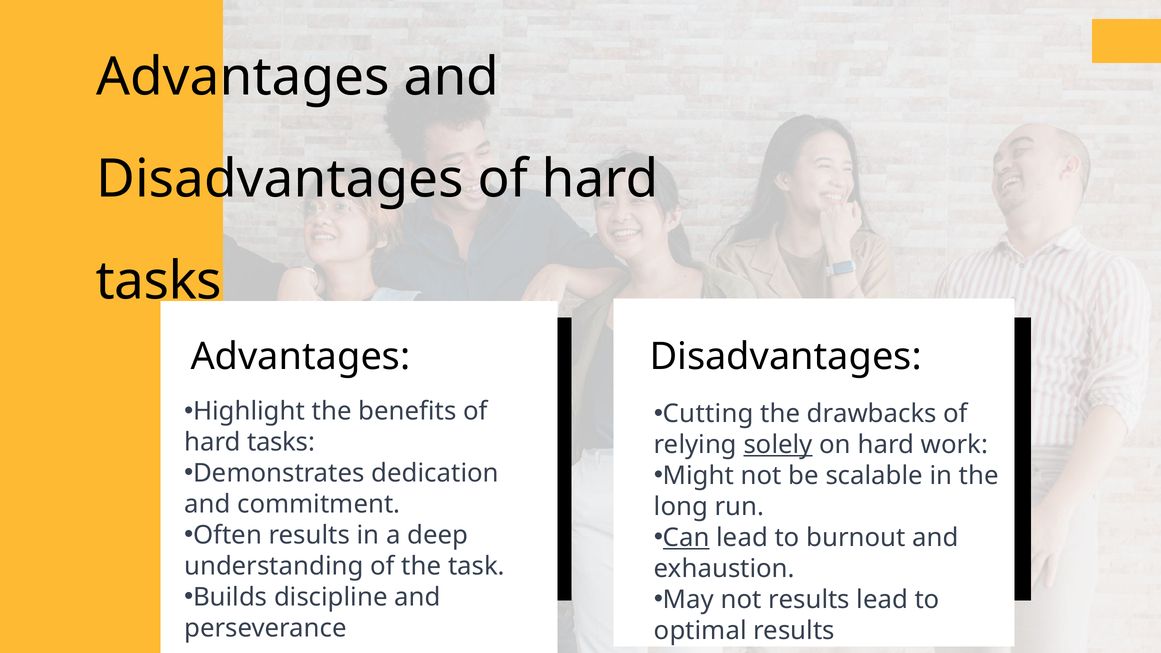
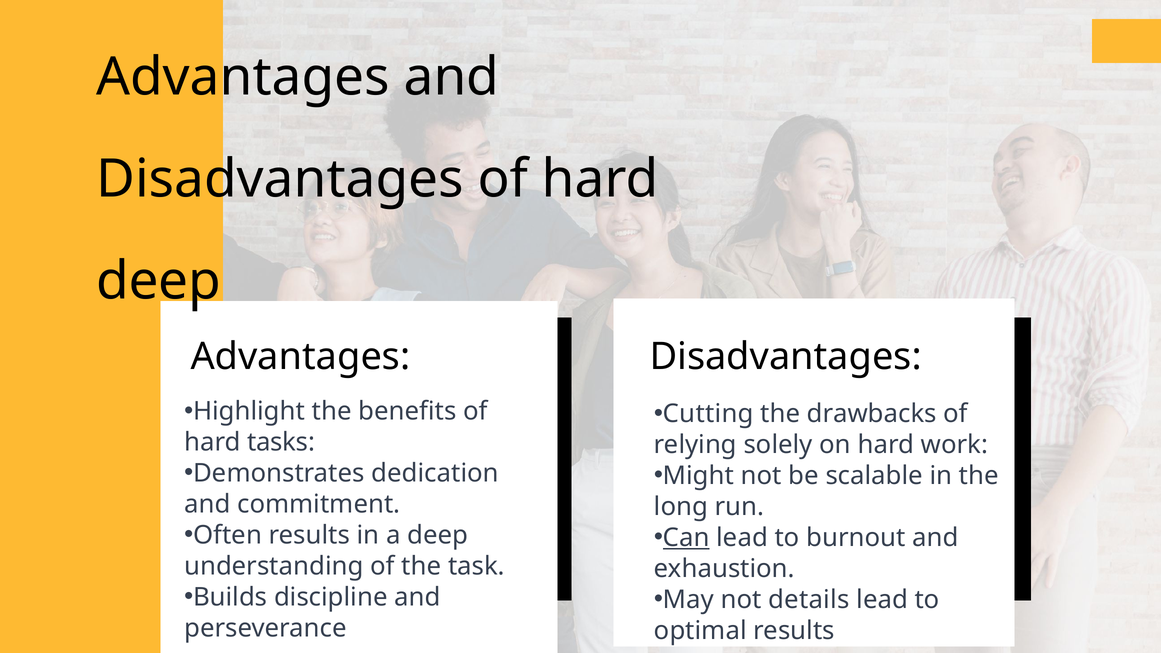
tasks at (159, 281): tasks -> deep
solely underline: present -> none
not results: results -> details
